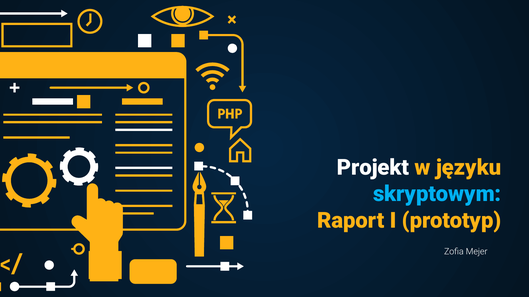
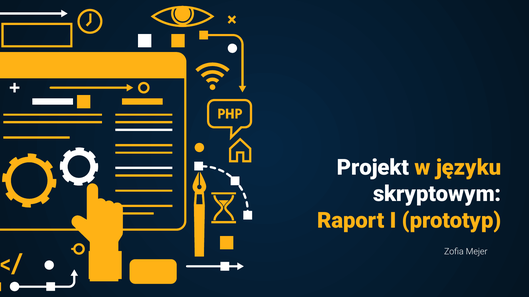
skryptowym colour: light blue -> white
